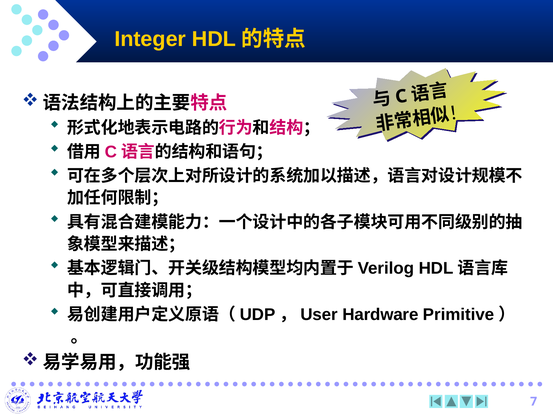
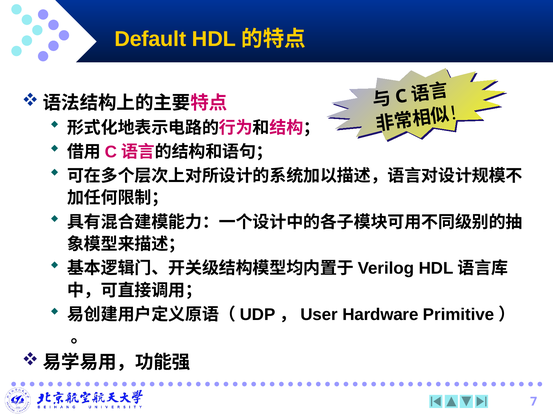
Integer: Integer -> Default
